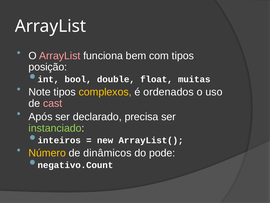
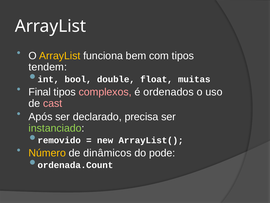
ArrayList at (60, 56) colour: pink -> yellow
posição: posição -> tendem
Note: Note -> Final
complexos colour: yellow -> pink
inteiros: inteiros -> removido
negativo.Count: negativo.Count -> ordenada.Count
